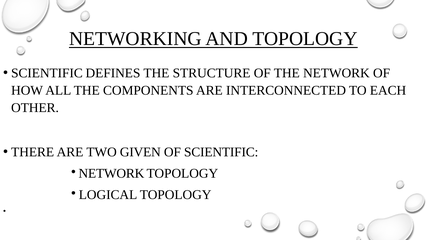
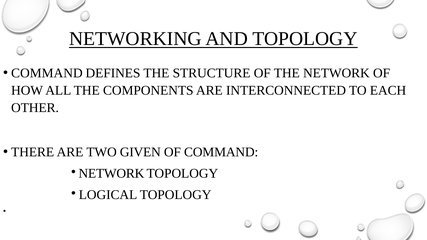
SCIENTIFIC at (47, 73): SCIENTIFIC -> COMMAND
OF SCIENTIFIC: SCIENTIFIC -> COMMAND
